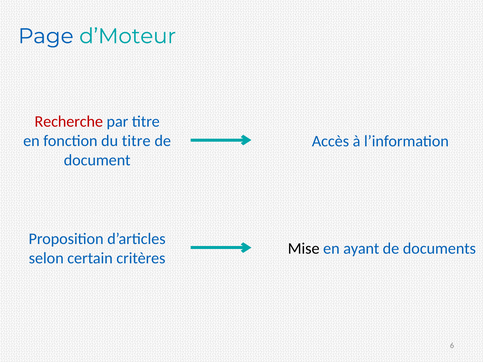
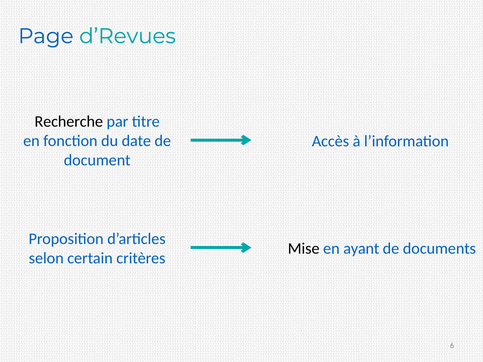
d’Moteur: d’Moteur -> d’Revues
Recherche colour: red -> black
du titre: titre -> date
